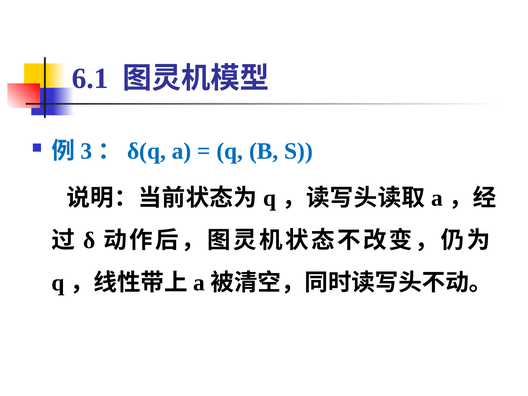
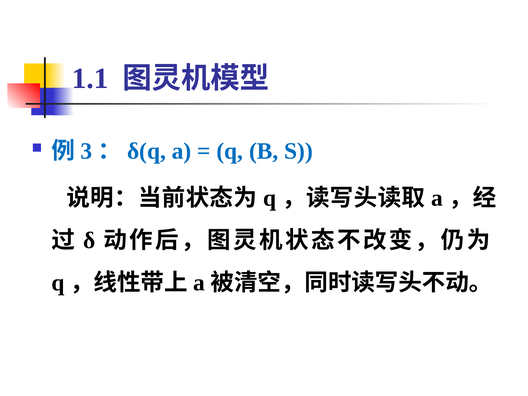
6.1: 6.1 -> 1.1
